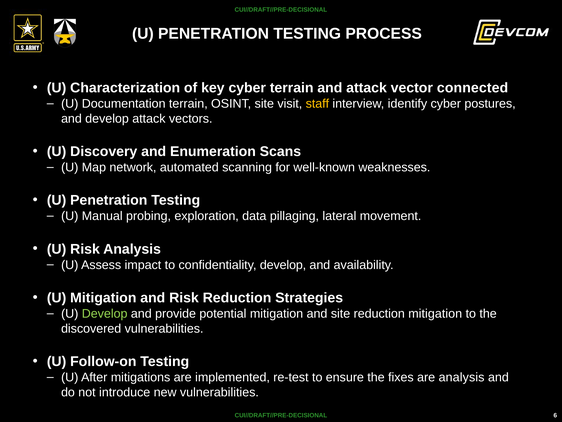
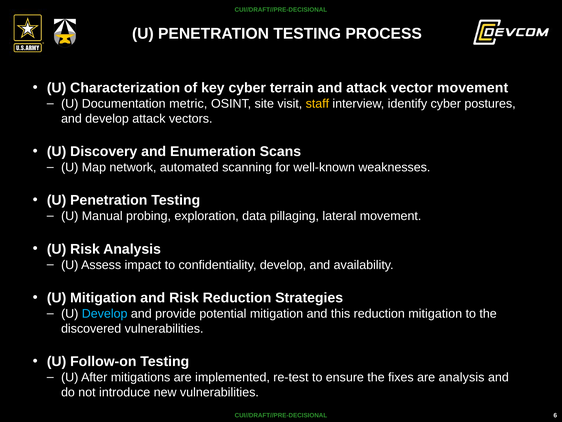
vector connected: connected -> movement
Documentation terrain: terrain -> metric
Develop at (105, 313) colour: light green -> light blue
and site: site -> this
